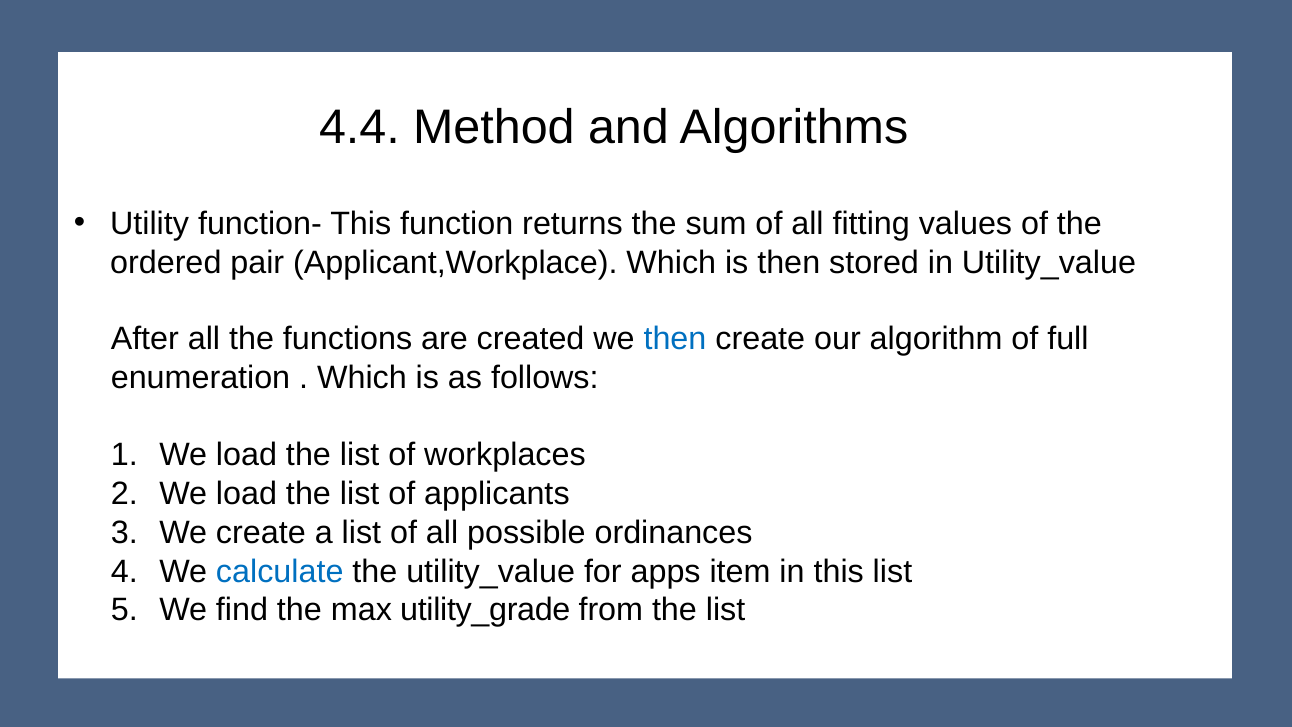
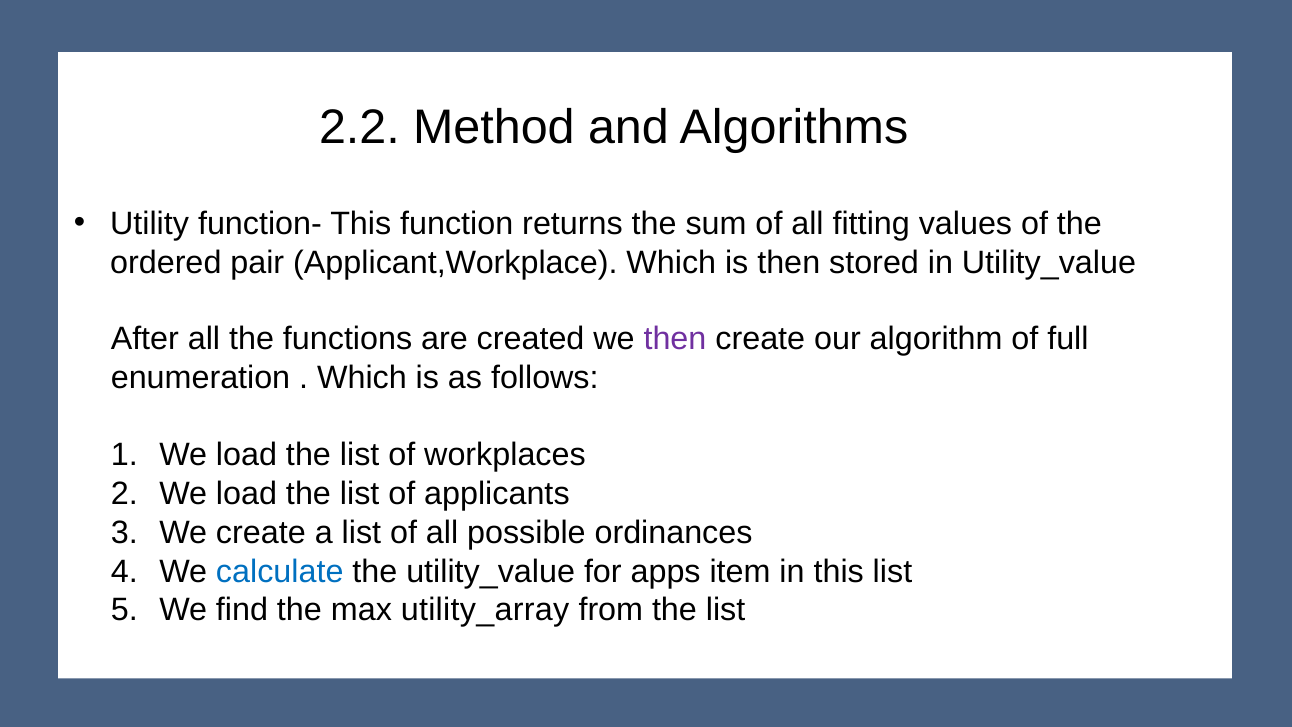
4.4: 4.4 -> 2.2
then at (675, 339) colour: blue -> purple
utility_grade: utility_grade -> utility_array
